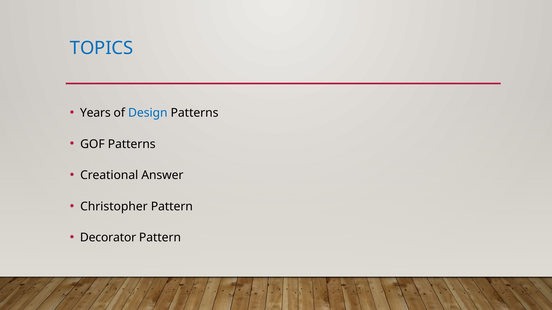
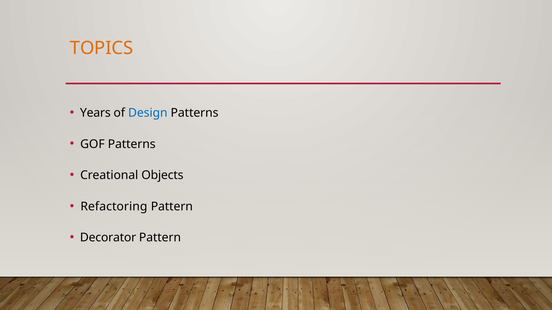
TOPICS colour: blue -> orange
Answer: Answer -> Objects
Christopher: Christopher -> Refactoring
